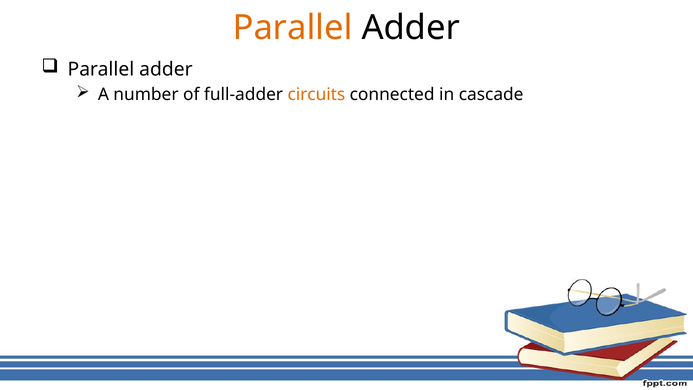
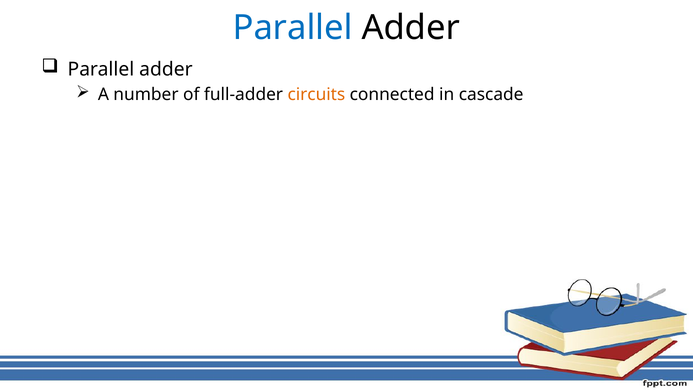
Parallel at (293, 28) colour: orange -> blue
